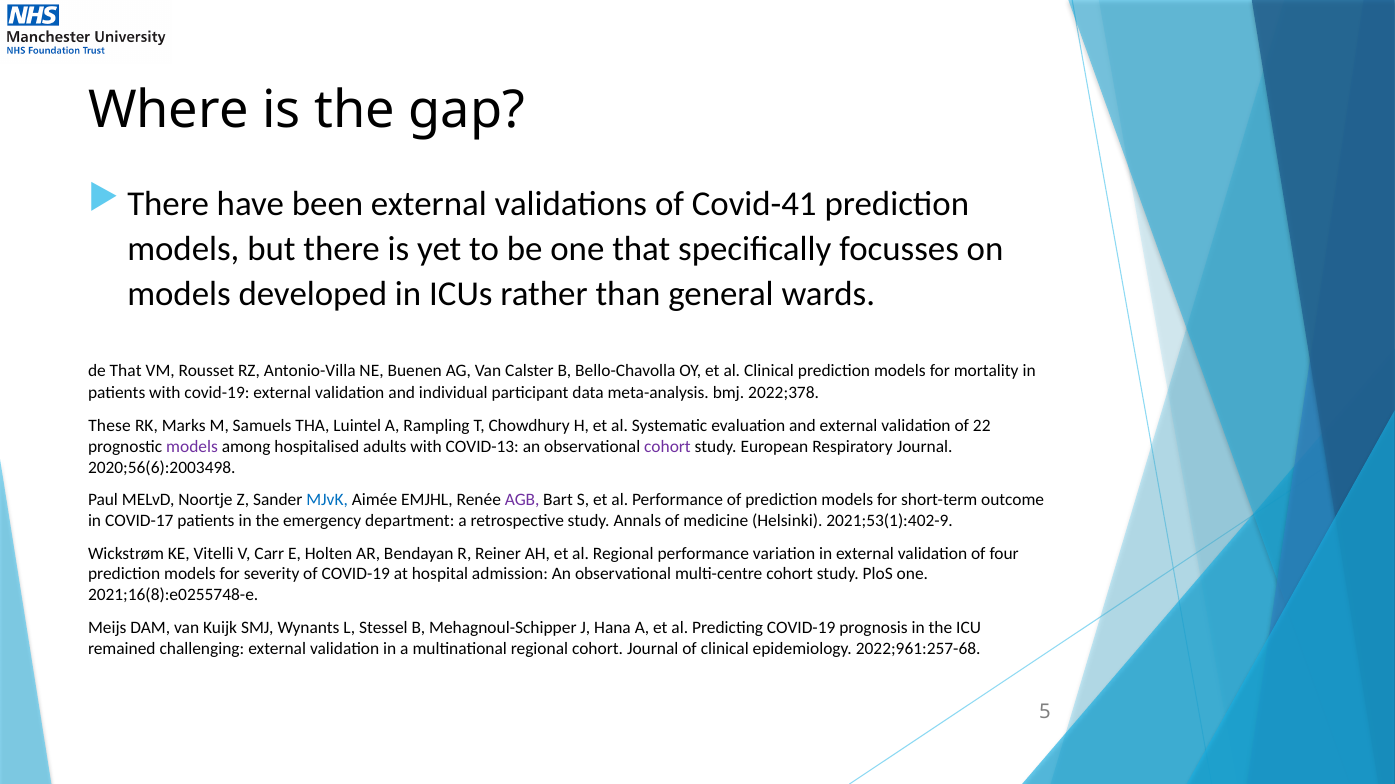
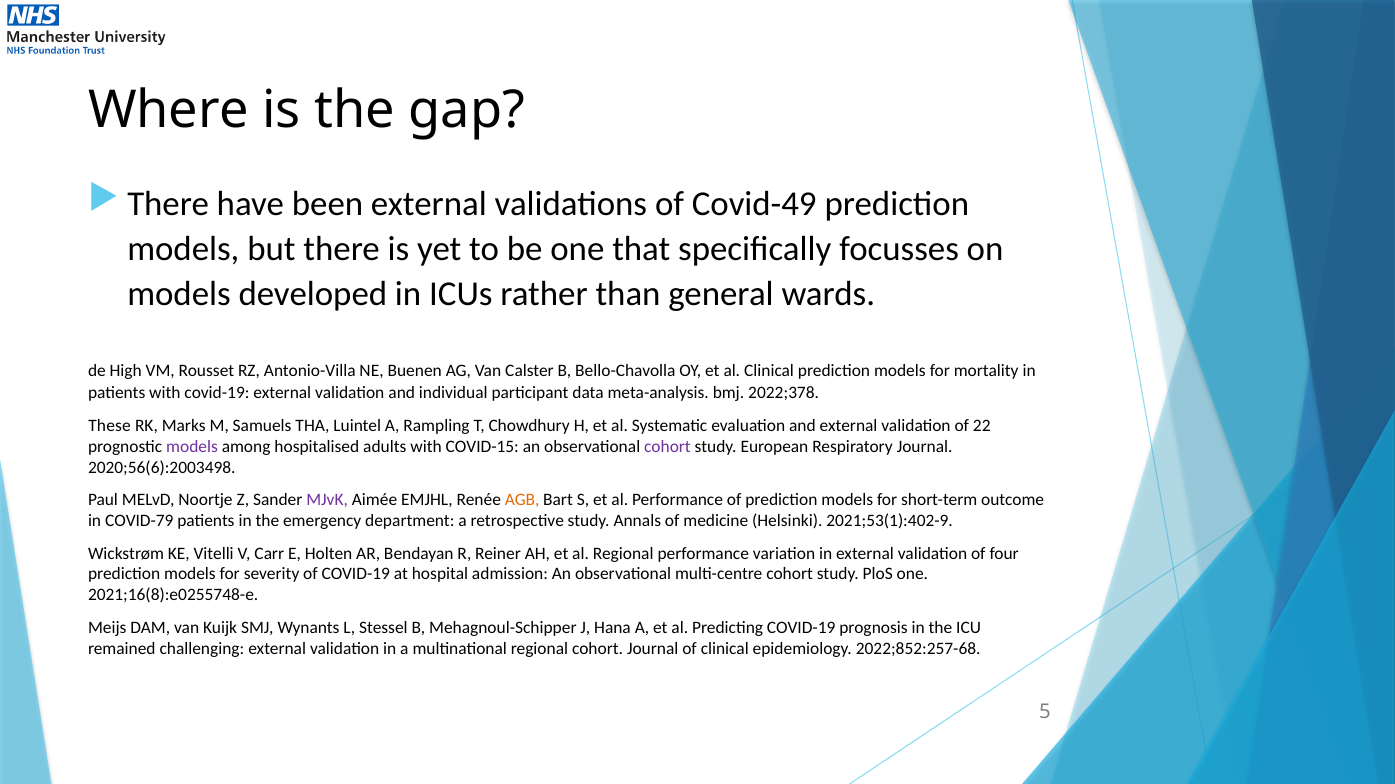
Covid-41: Covid-41 -> Covid-49
de That: That -> High
COVID-13: COVID-13 -> COVID-15
MJvK colour: blue -> purple
AGB colour: purple -> orange
COVID-17: COVID-17 -> COVID-79
2022;961:257-68: 2022;961:257-68 -> 2022;852:257-68
